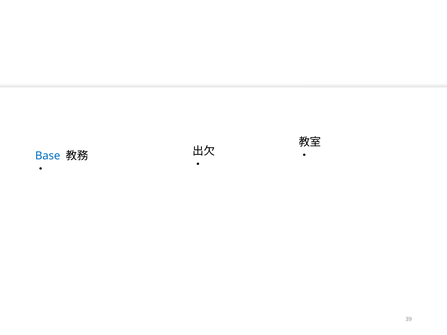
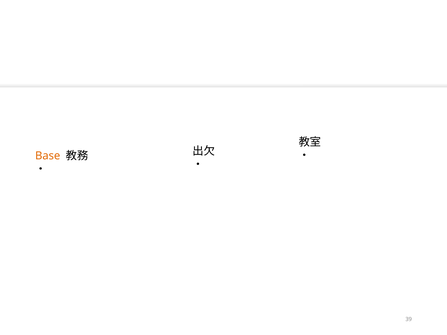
Base colour: blue -> orange
